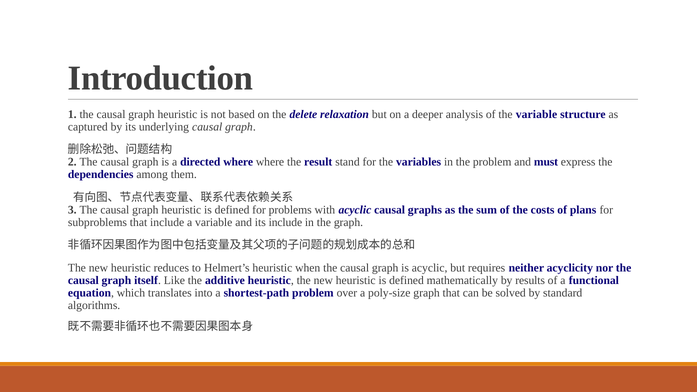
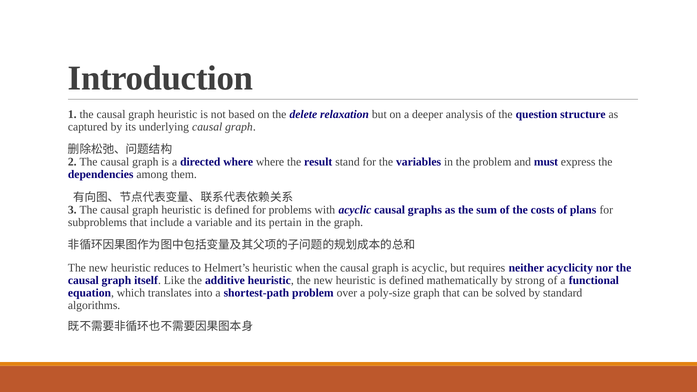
the variable: variable -> question
its include: include -> pertain
results: results -> strong
